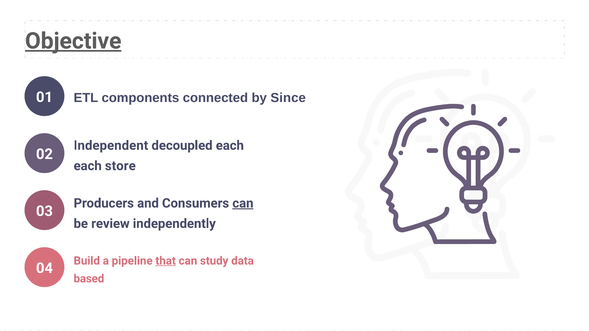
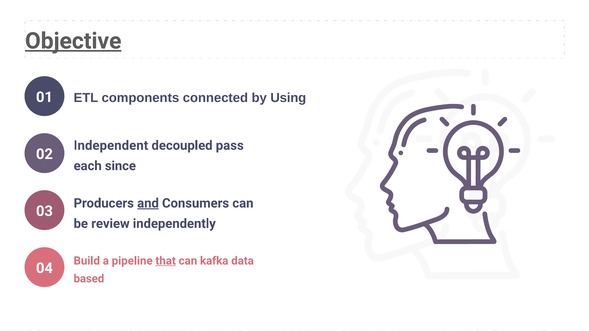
Since: Since -> Using
decoupled each: each -> pass
store: store -> since
and underline: none -> present
can at (243, 203) underline: present -> none
study: study -> kafka
